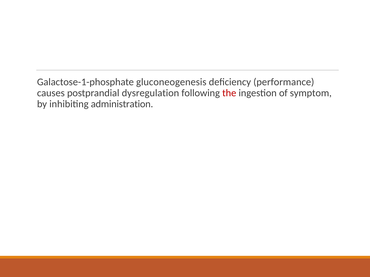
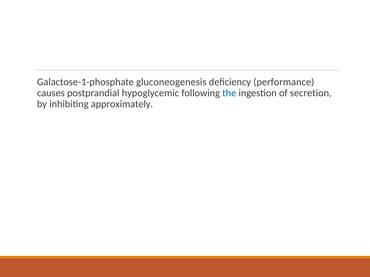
dysregulation: dysregulation -> hypoglycemic
the colour: red -> blue
symptom: symptom -> secretion
administration: administration -> approximately
